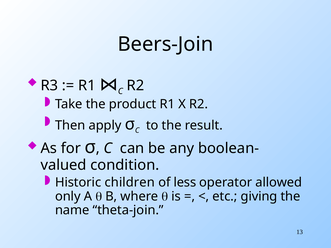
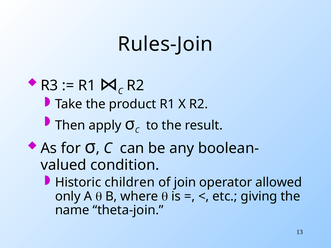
Beers-Join: Beers-Join -> Rules-Join
less: less -> join
